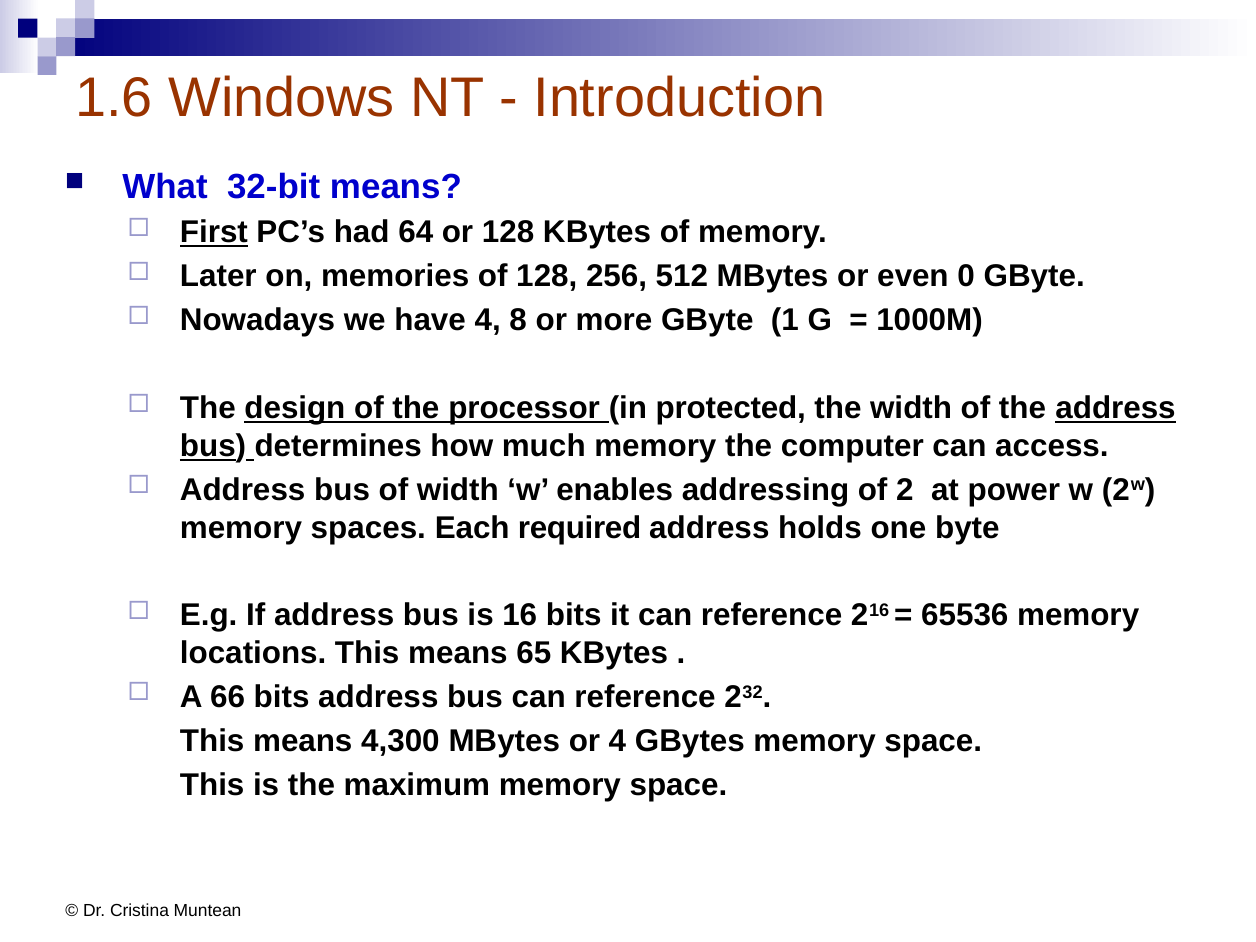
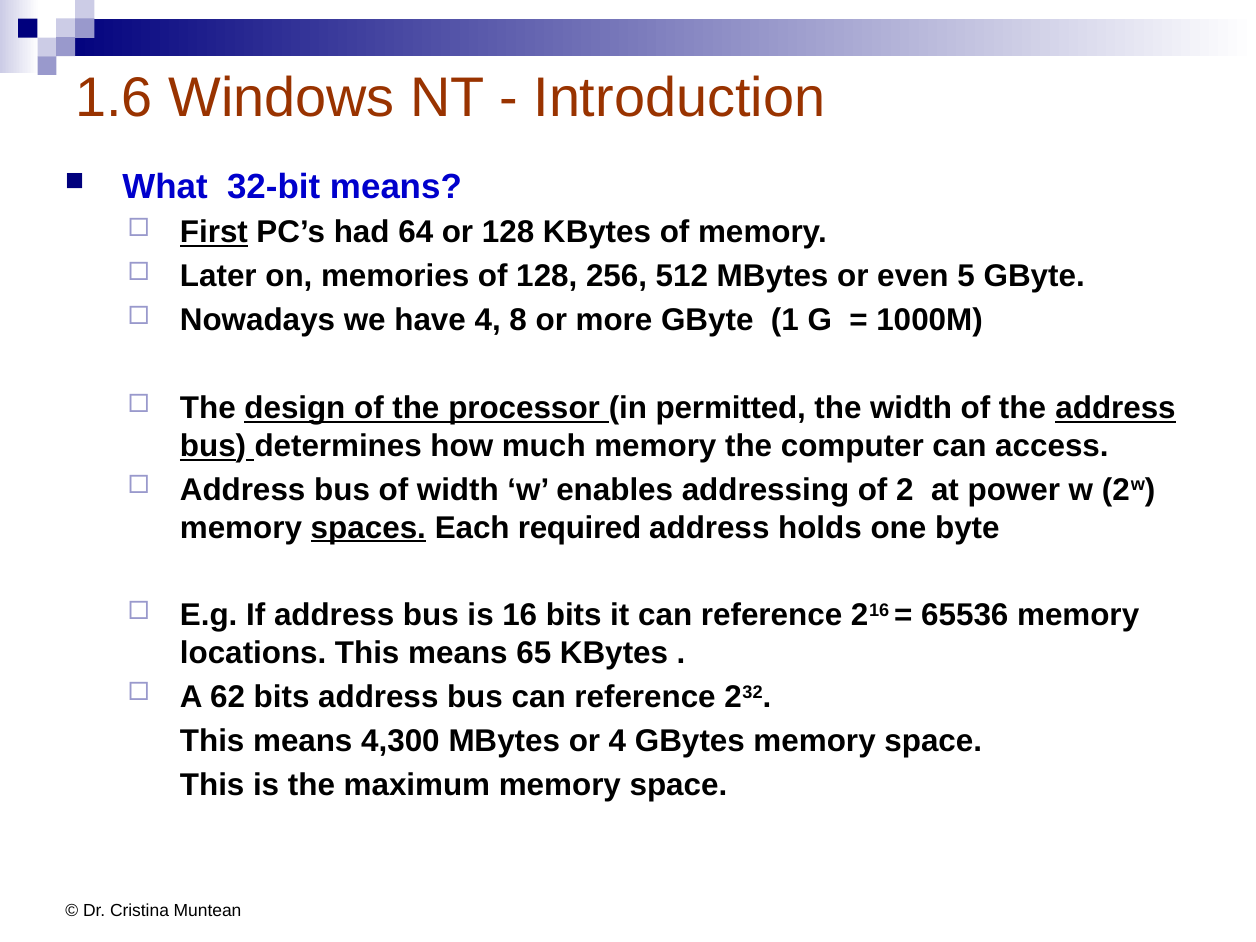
0: 0 -> 5
protected: protected -> permitted
spaces underline: none -> present
66: 66 -> 62
